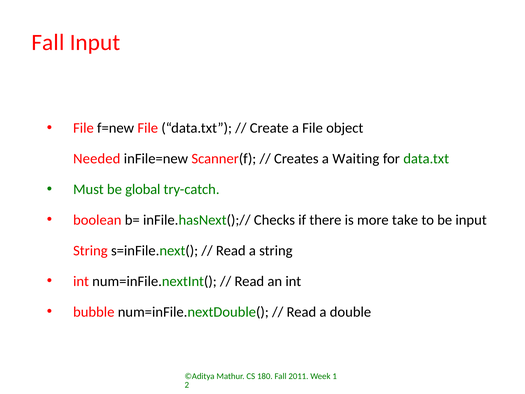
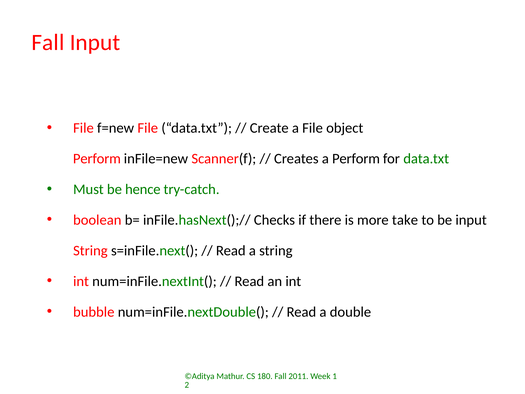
Needed at (97, 159): Needed -> Perform
a Waiting: Waiting -> Perform
global: global -> hence
